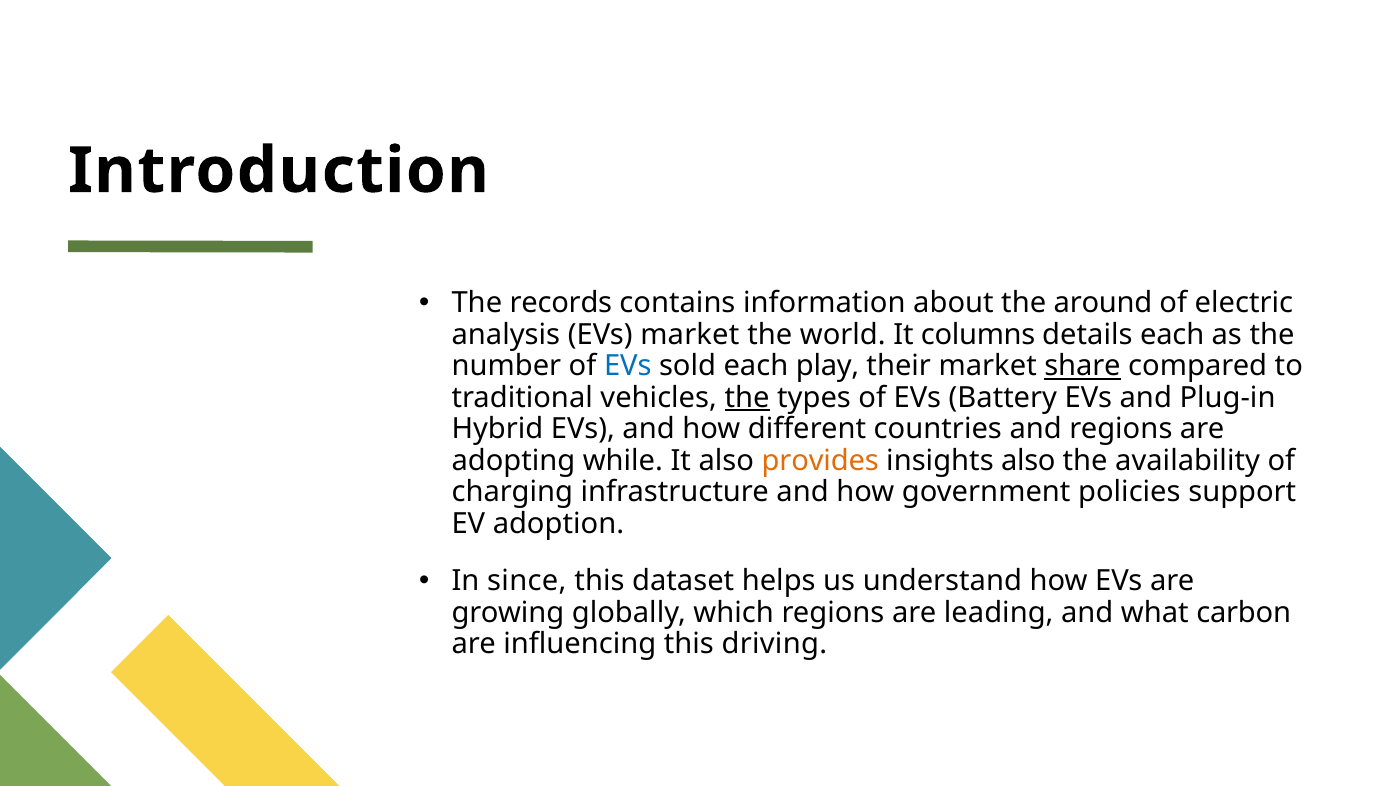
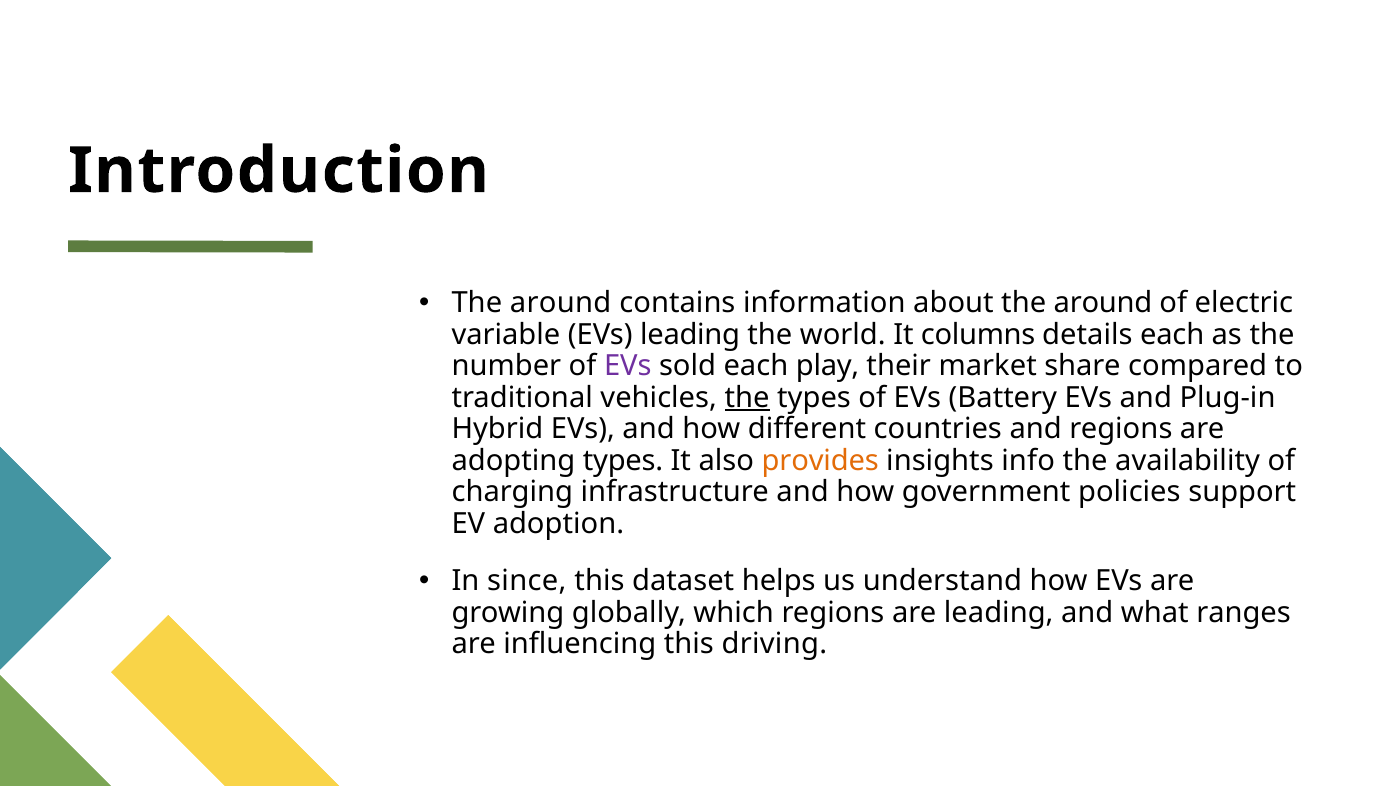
records at (561, 303): records -> around
analysis: analysis -> variable
EVs market: market -> leading
EVs at (628, 366) colour: blue -> purple
share underline: present -> none
adopting while: while -> types
insights also: also -> info
carbon: carbon -> ranges
